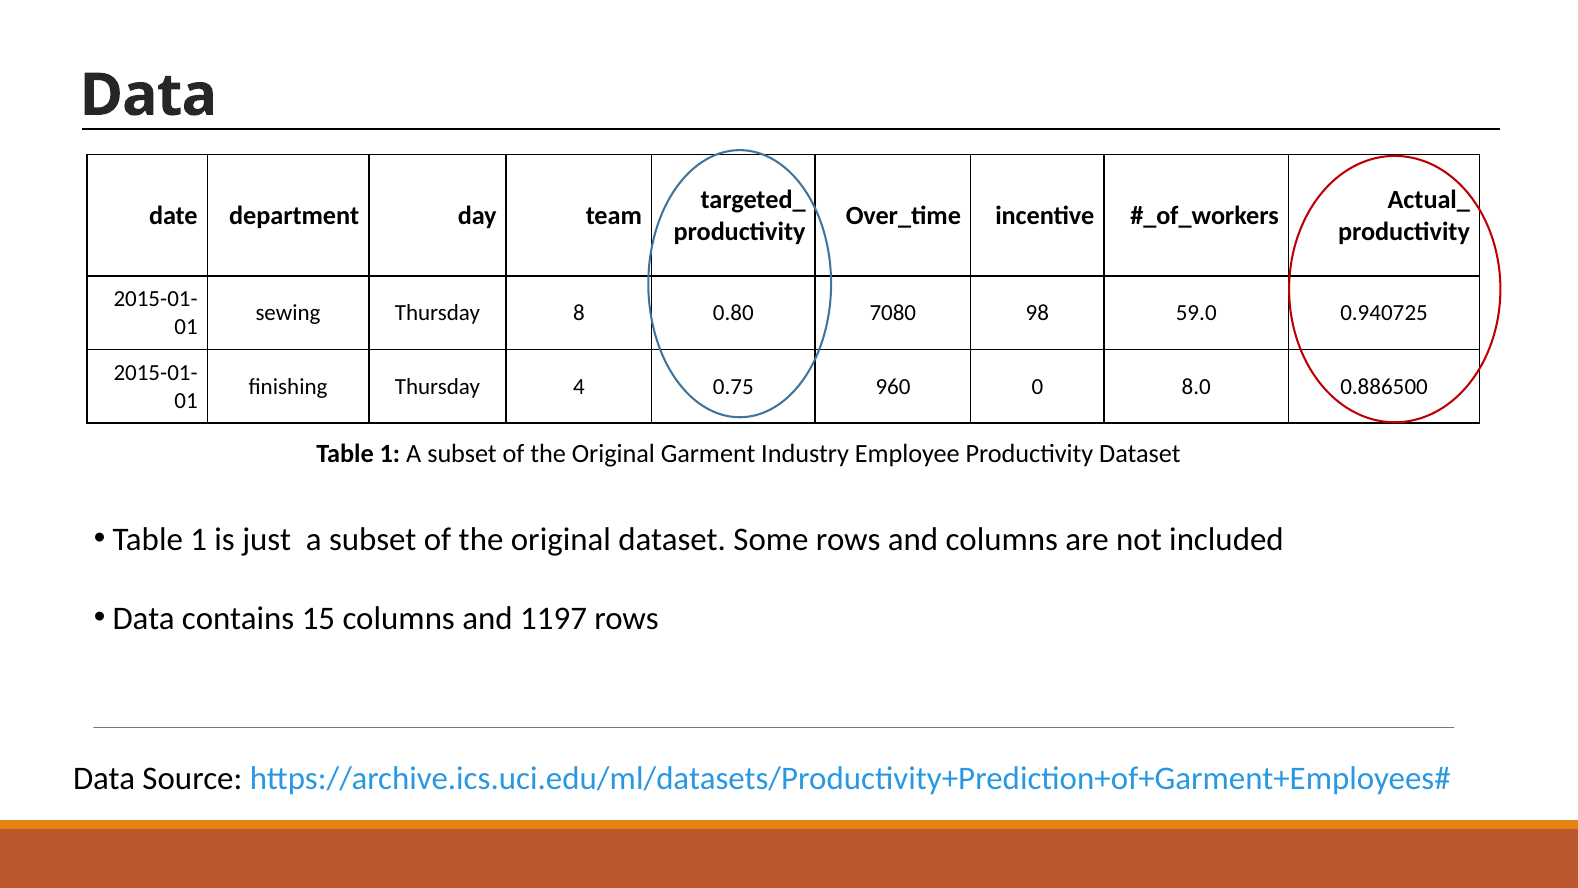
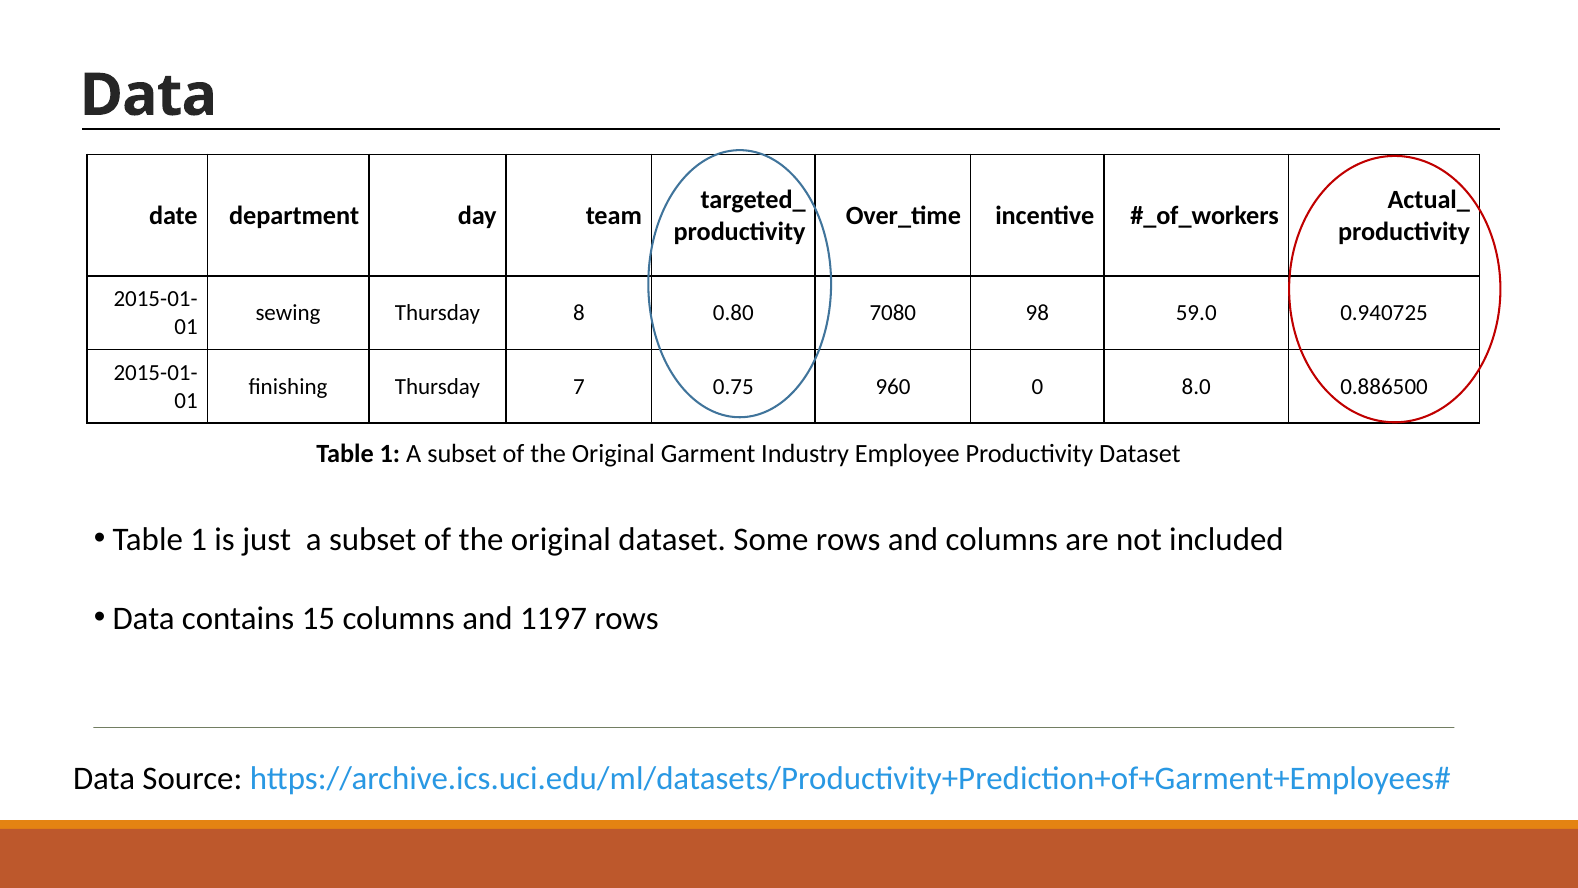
4: 4 -> 7
